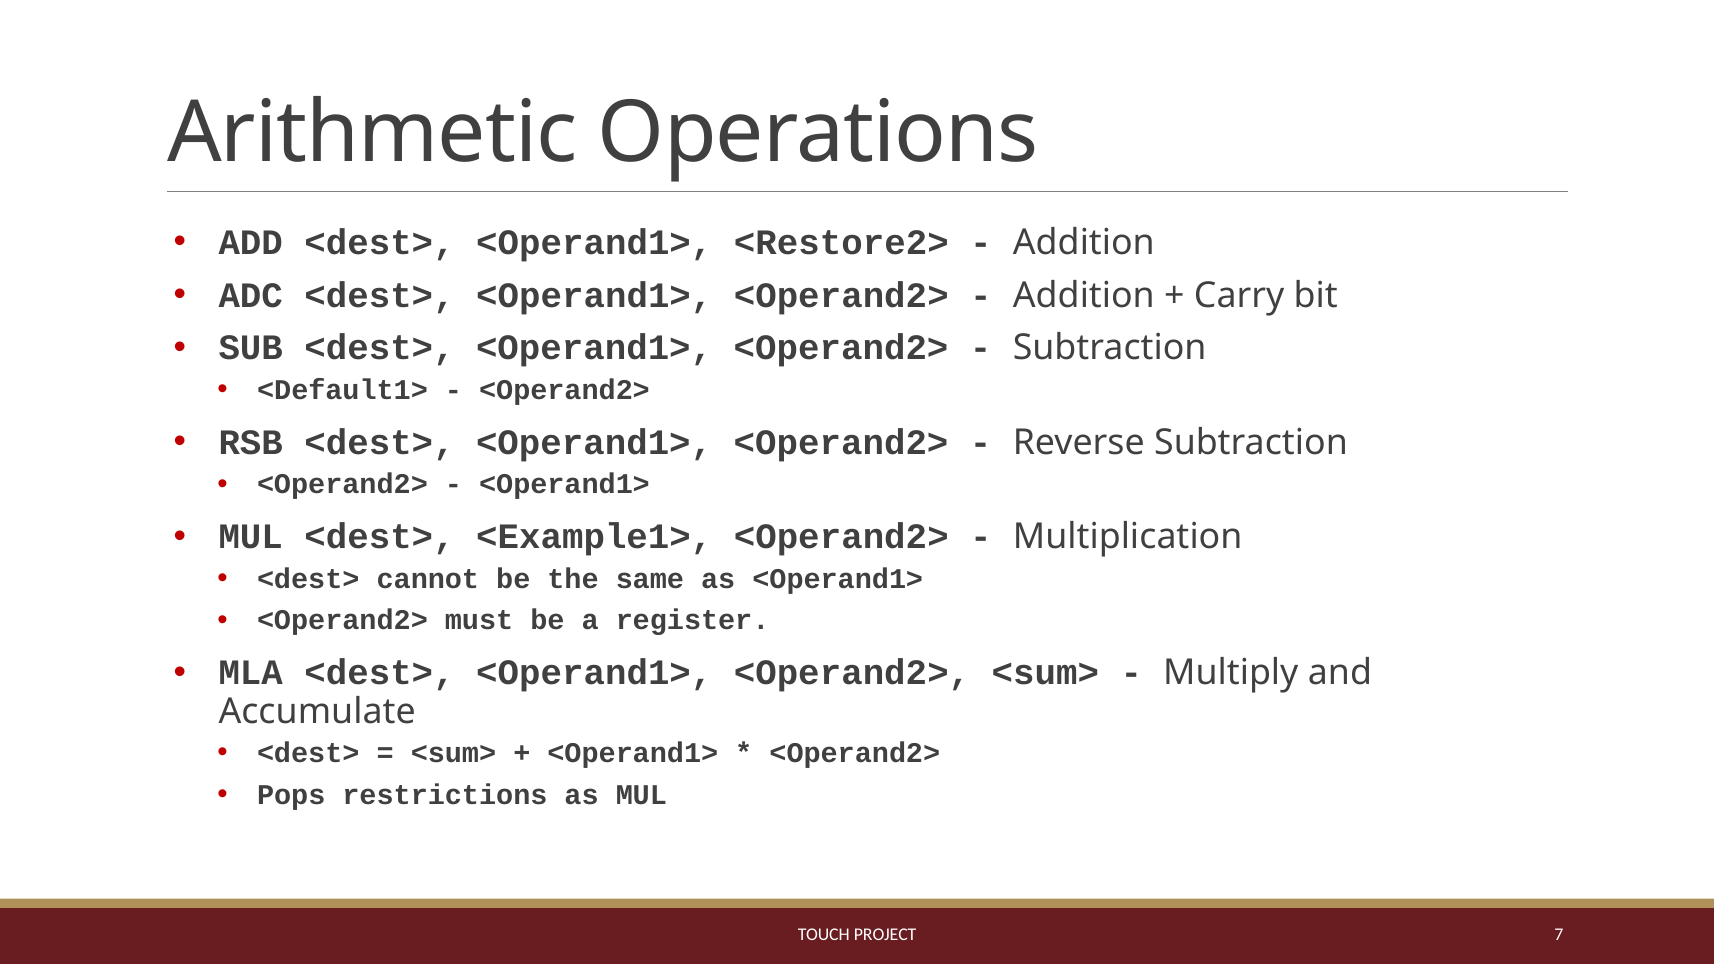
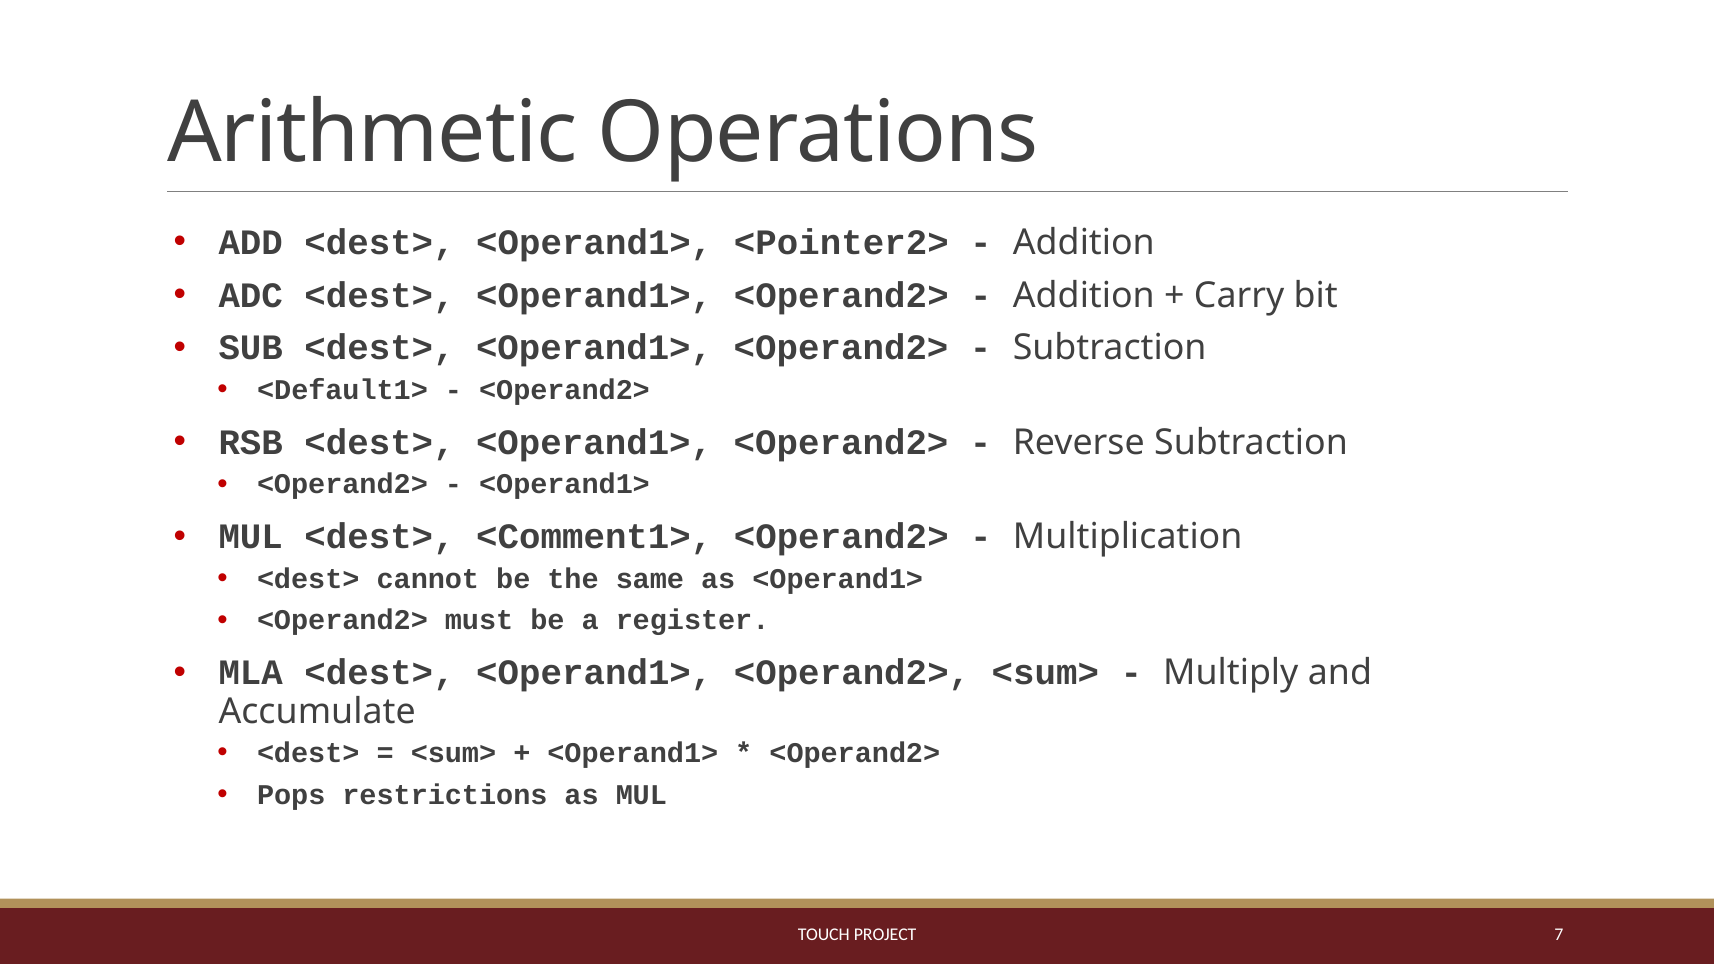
<Restore2>: <Restore2> -> <Pointer2>
<Example1>: <Example1> -> <Comment1>
